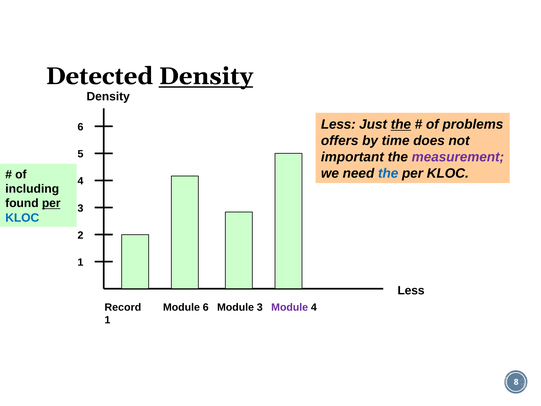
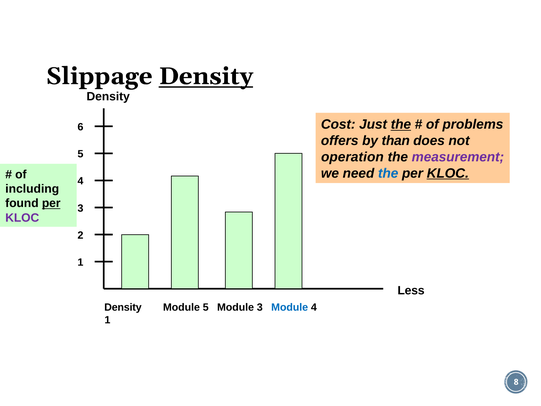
Detected: Detected -> Slippage
Less at (338, 124): Less -> Cost
time: time -> than
important: important -> operation
KLOC at (448, 173) underline: none -> present
KLOC at (22, 218) colour: blue -> purple
Record at (123, 307): Record -> Density
Module 6: 6 -> 5
Module at (290, 307) colour: purple -> blue
